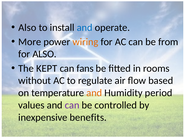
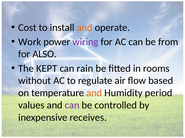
Also at (27, 28): Also -> Cost
and at (85, 28) colour: blue -> orange
More: More -> Work
wiring colour: orange -> purple
fans: fans -> rain
benefits: benefits -> receives
